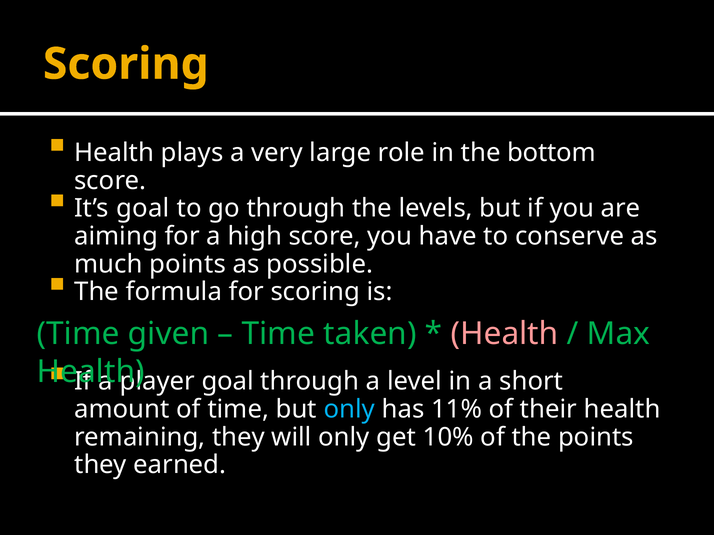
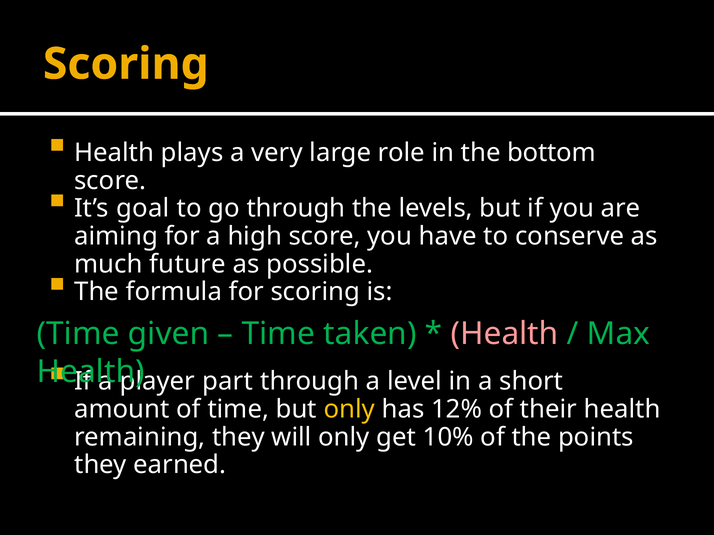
much points: points -> future
player goal: goal -> part
only at (349, 410) colour: light blue -> yellow
11%: 11% -> 12%
